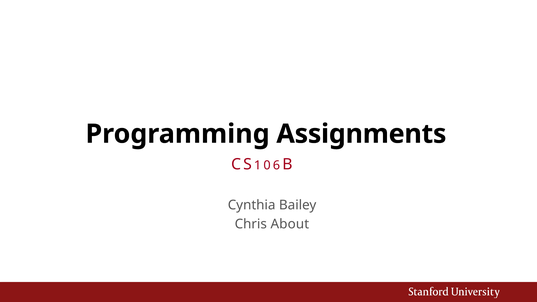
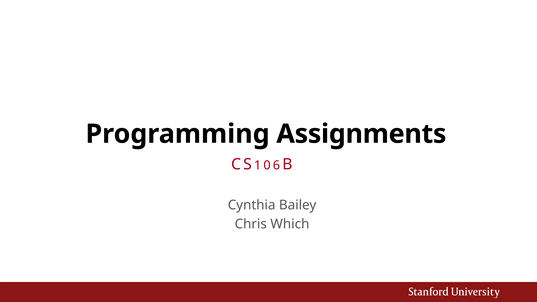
About: About -> Which
